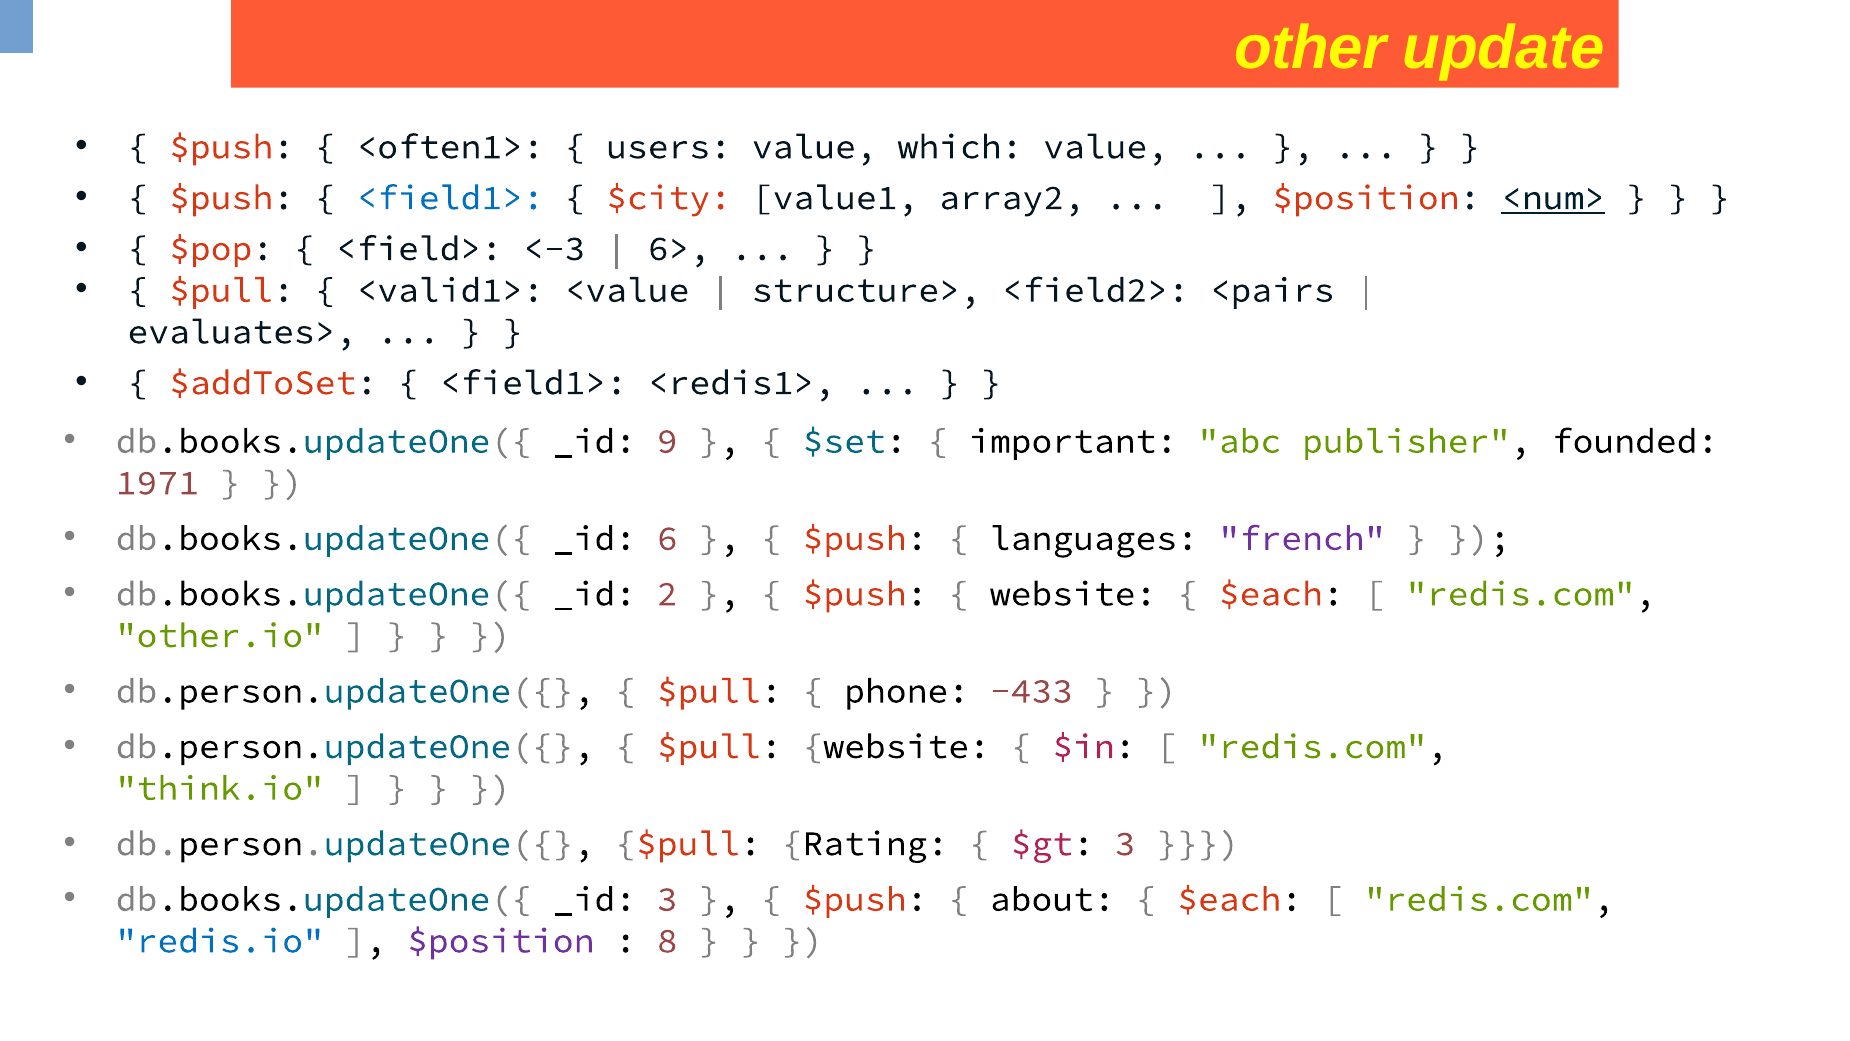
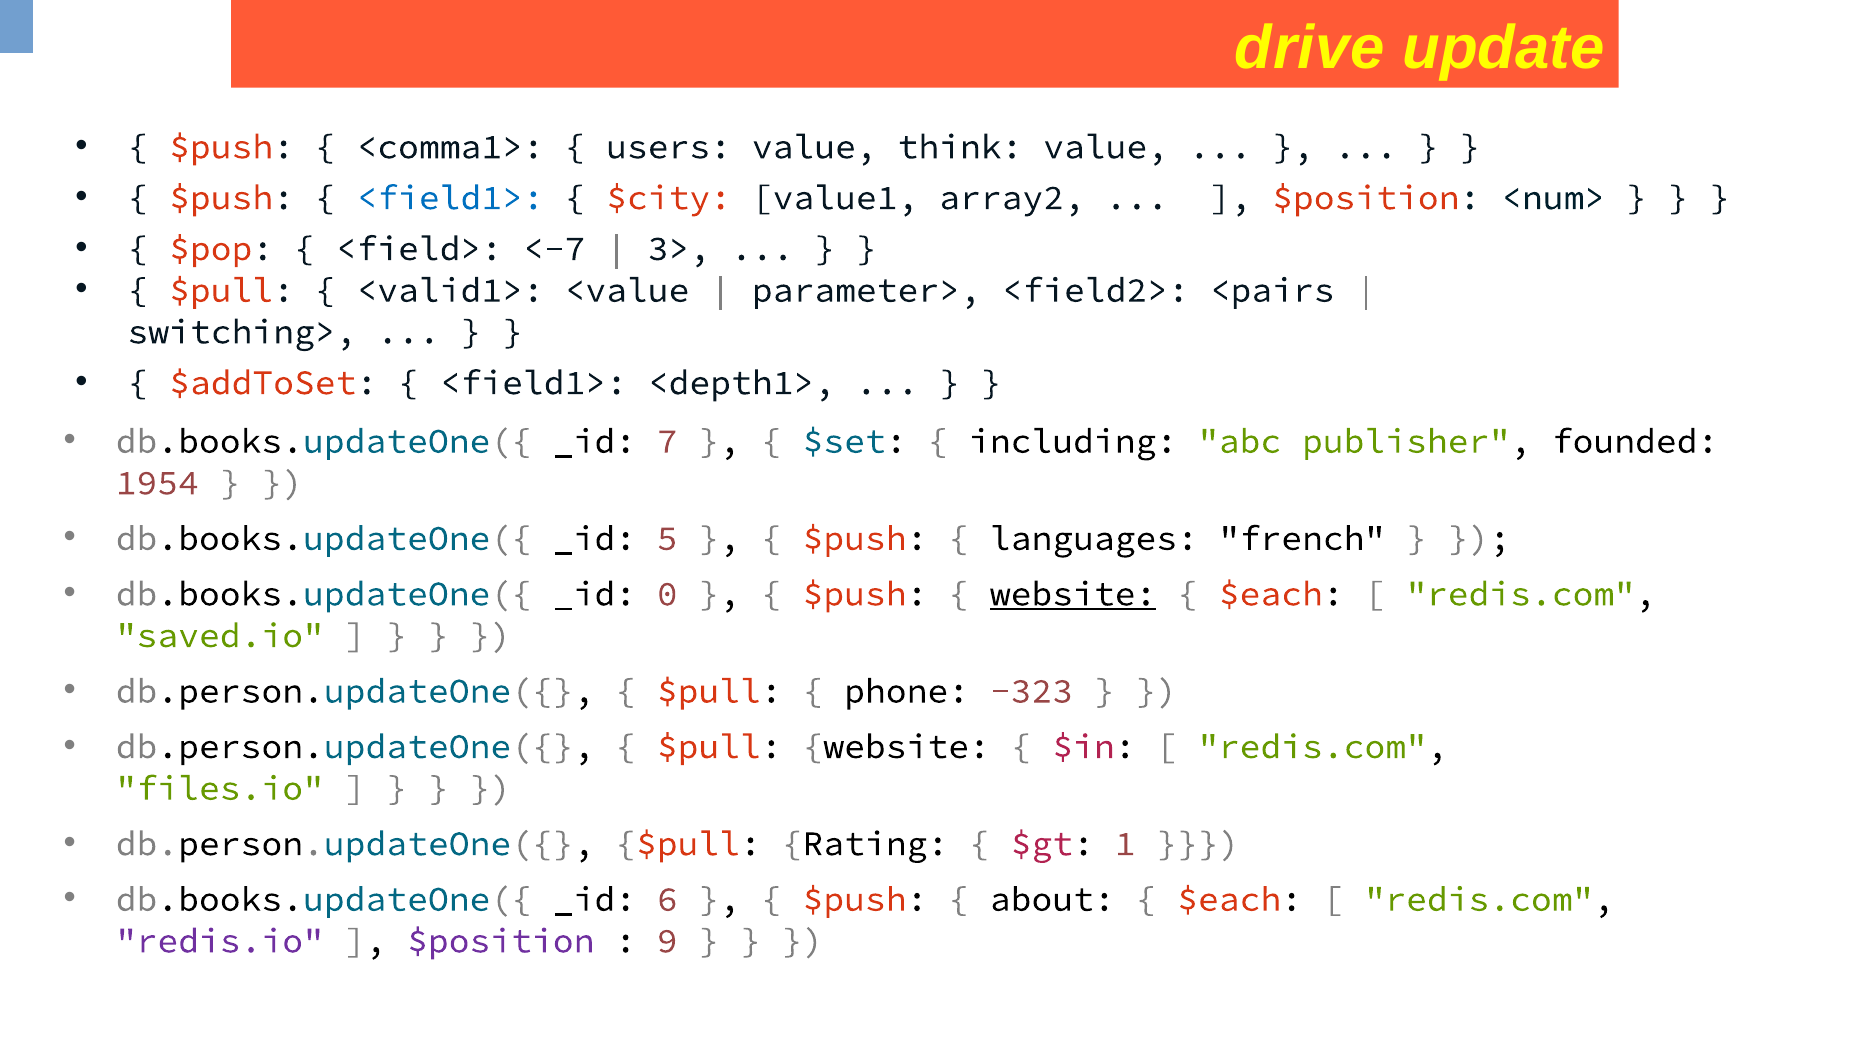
other: other -> drive
<often1>: <often1> -> <comma1>
which: which -> think
<num> underline: present -> none
<-3: <-3 -> <-7
6>: 6> -> 3>
structure>: structure> -> parameter>
evaluates>: evaluates> -> switching>
<redis1>: <redis1> -> <depth1>
9: 9 -> 7
important: important -> including
1971: 1971 -> 1954
6: 6 -> 5
french colour: purple -> black
2: 2 -> 0
website at (1073, 594) underline: none -> present
other.io: other.io -> saved.io
-433: -433 -> -323
think.io: think.io -> files.io
$gt 3: 3 -> 1
_id 3: 3 -> 6
redis.io colour: blue -> purple
8: 8 -> 9
